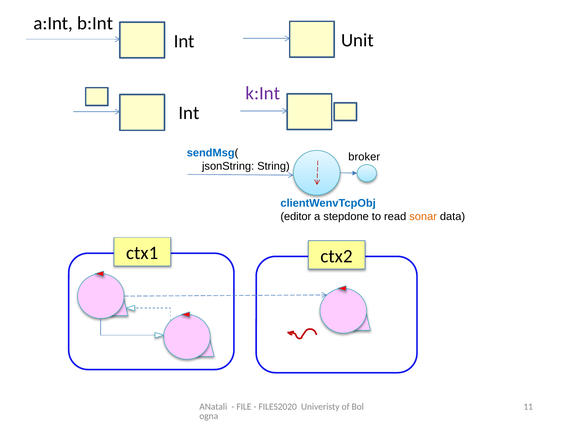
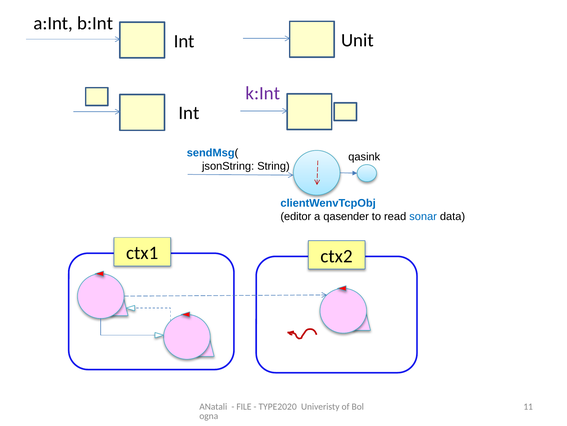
broker: broker -> qasink
stepdone: stepdone -> qasender
sonar colour: orange -> blue
FILES2020: FILES2020 -> TYPE2020
